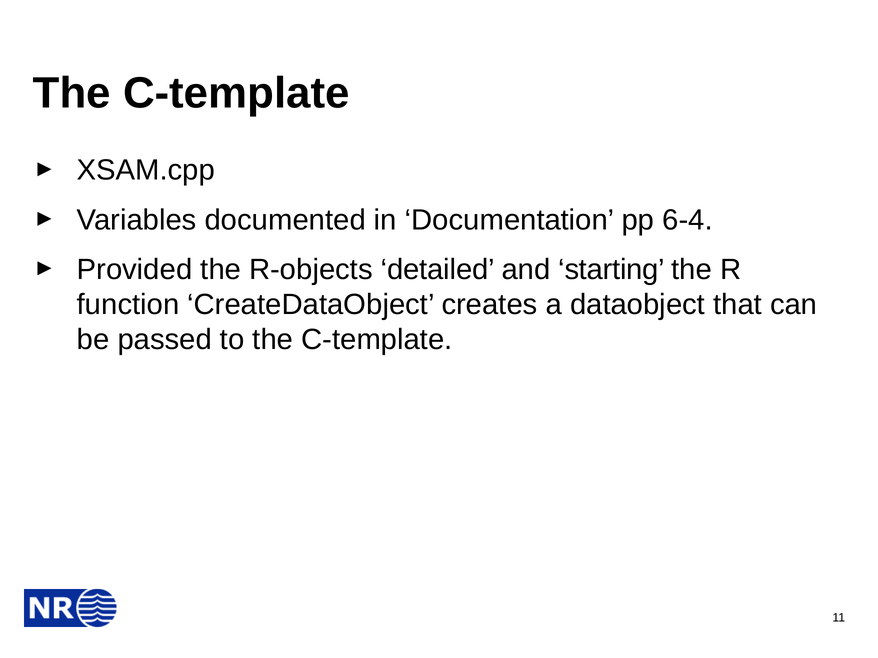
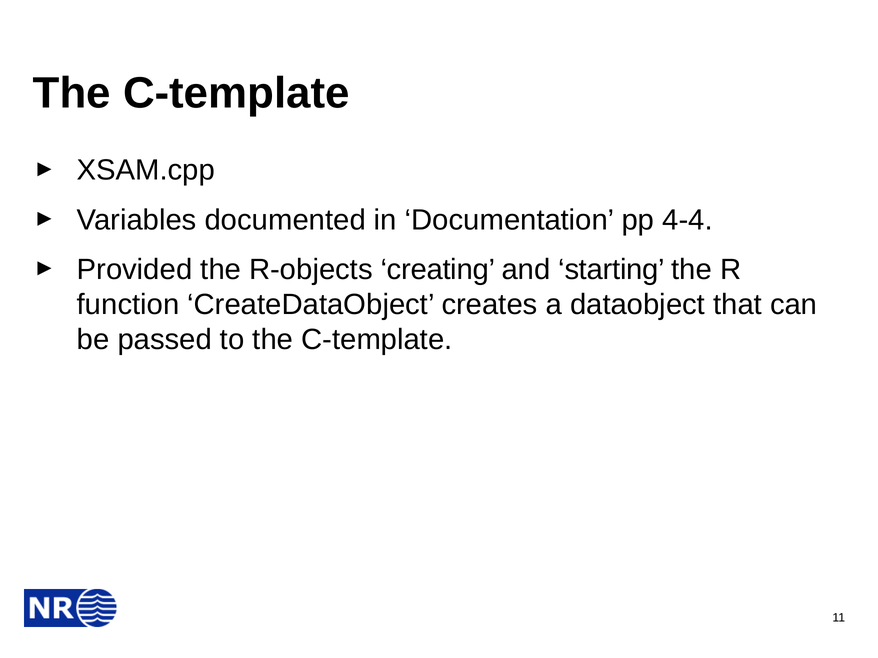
6-4: 6-4 -> 4-4
detailed: detailed -> creating
